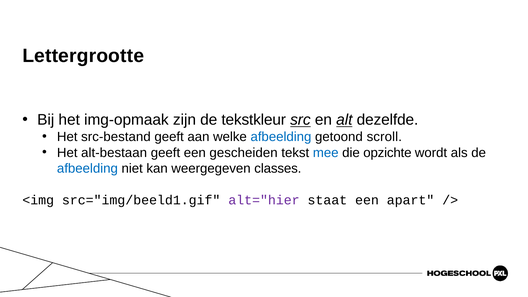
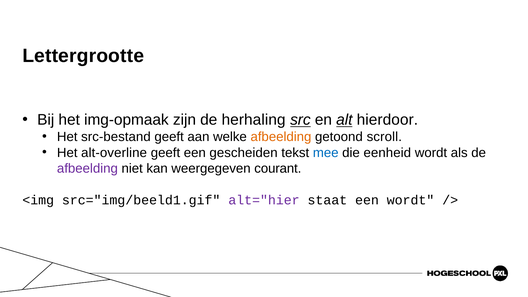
tekstkleur: tekstkleur -> herhaling
dezelfde: dezelfde -> hierdoor
afbeelding at (281, 137) colour: blue -> orange
alt-bestaan: alt-bestaan -> alt-overline
opzichte: opzichte -> eenheid
afbeelding at (87, 169) colour: blue -> purple
classes: classes -> courant
een apart: apart -> wordt
